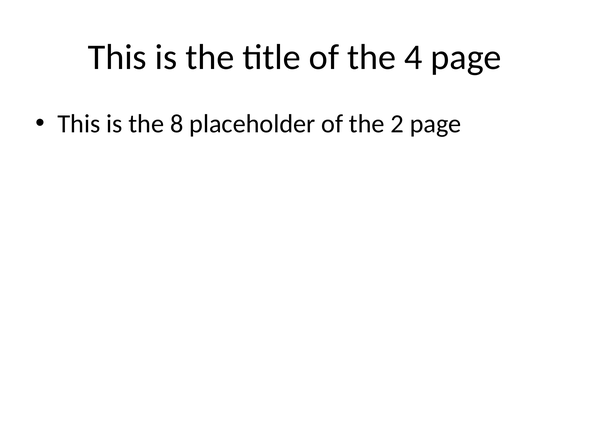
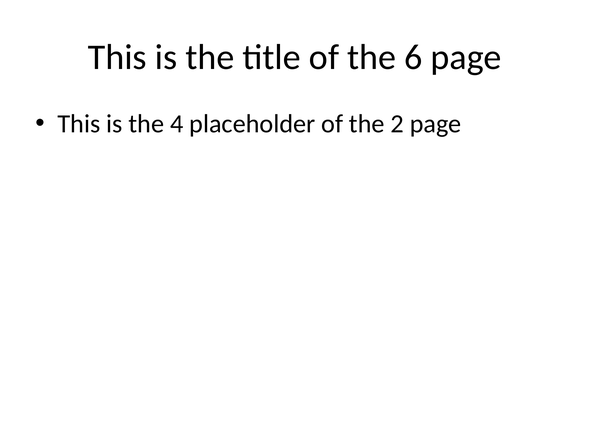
4: 4 -> 6
8: 8 -> 4
